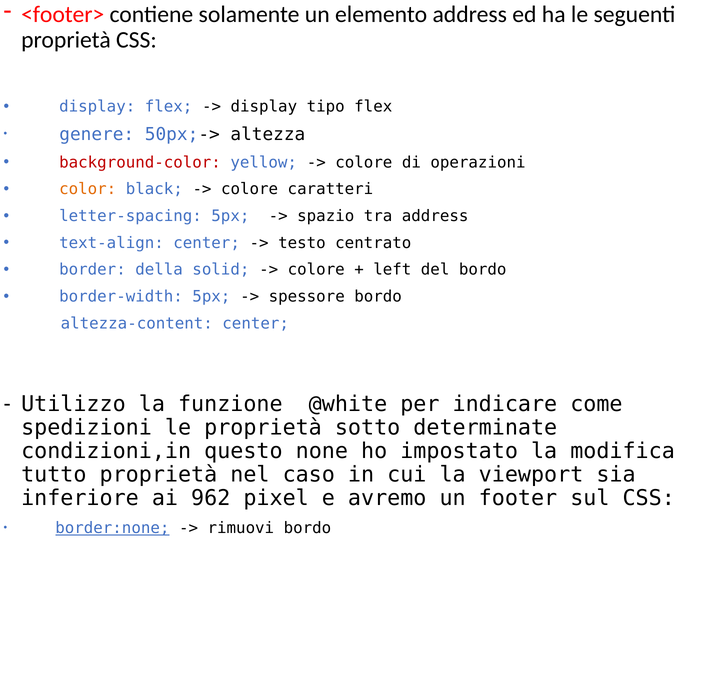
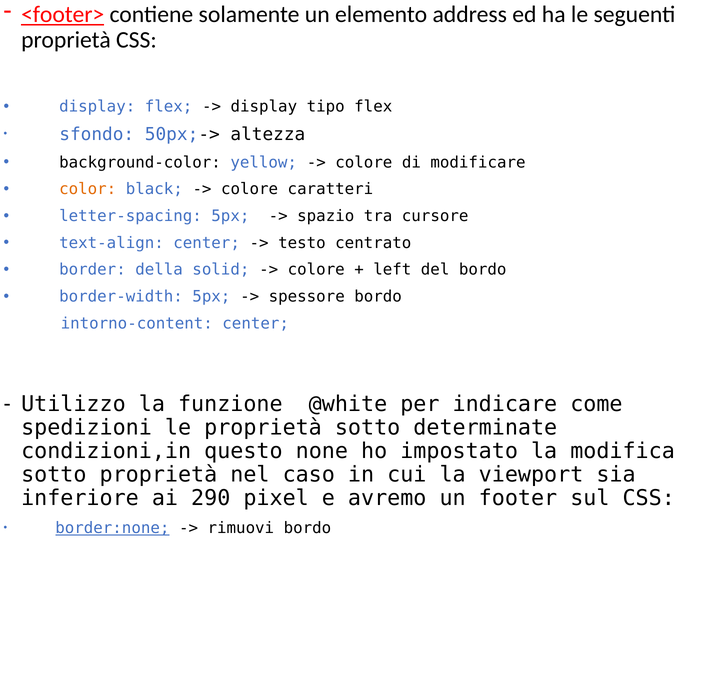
<footer> underline: none -> present
genere: genere -> sfondo
background-color colour: red -> black
operazioni: operazioni -> modificare
tra address: address -> cursore
altezza-content: altezza-content -> intorno-content
tutto at (54, 475): tutto -> sotto
962: 962 -> 290
